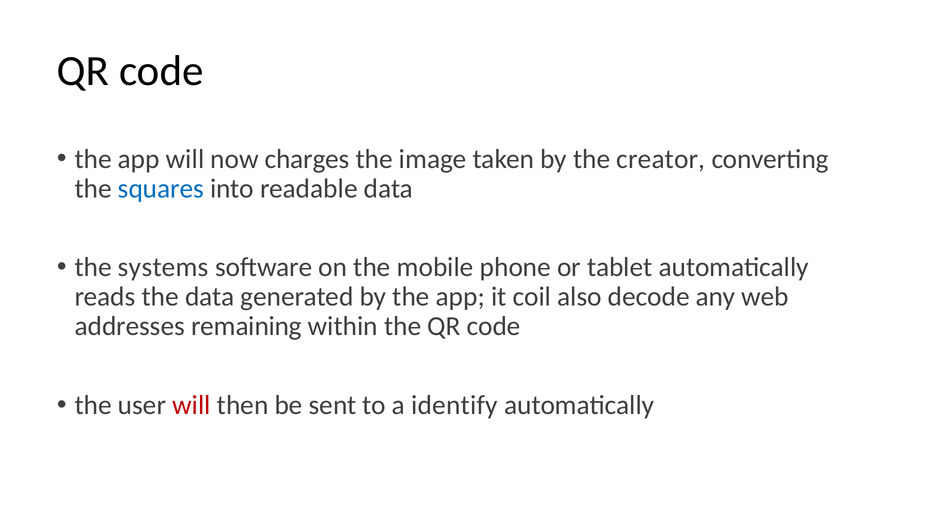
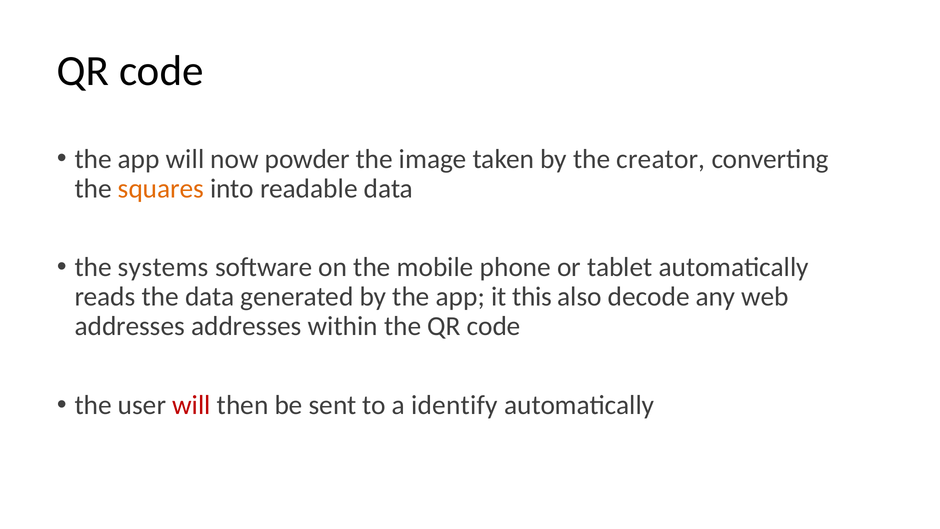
charges: charges -> powder
squares colour: blue -> orange
coil: coil -> this
addresses remaining: remaining -> addresses
